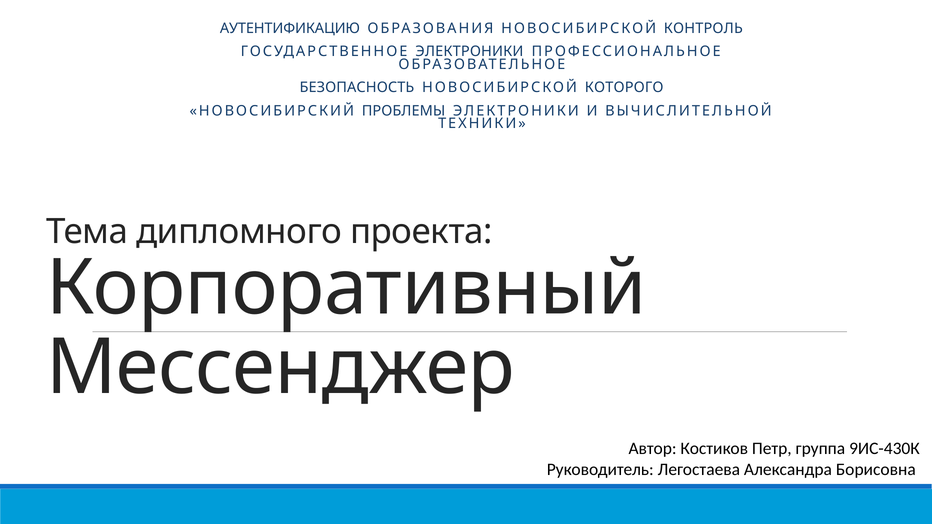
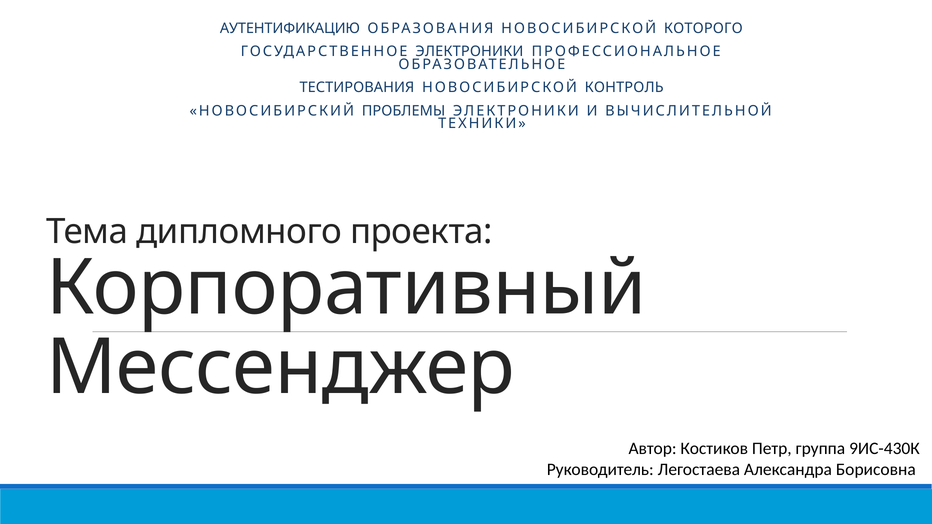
КОНТРОЛЬ: КОНТРОЛЬ -> КОТОРОГО
БЕЗОПАСНОСТЬ: БЕЗОПАСНОСТЬ -> ТЕСТИРОВАНИЯ
КОТОРОГО: КОТОРОГО -> КОНТРОЛЬ
